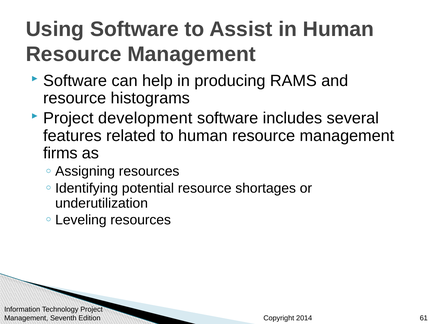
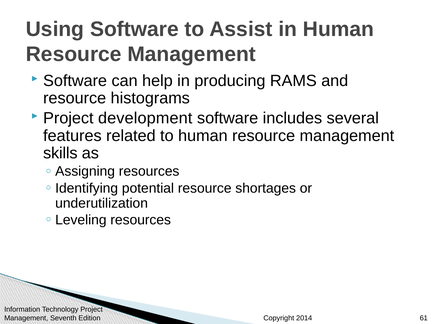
firms: firms -> skills
